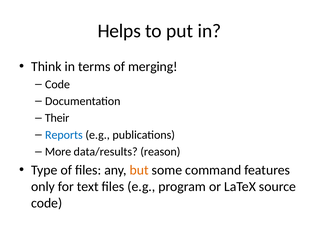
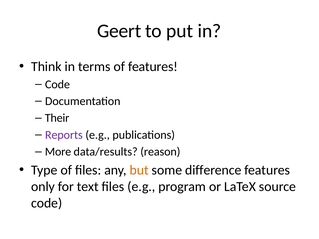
Helps: Helps -> Geert
of merging: merging -> features
Reports colour: blue -> purple
command: command -> difference
